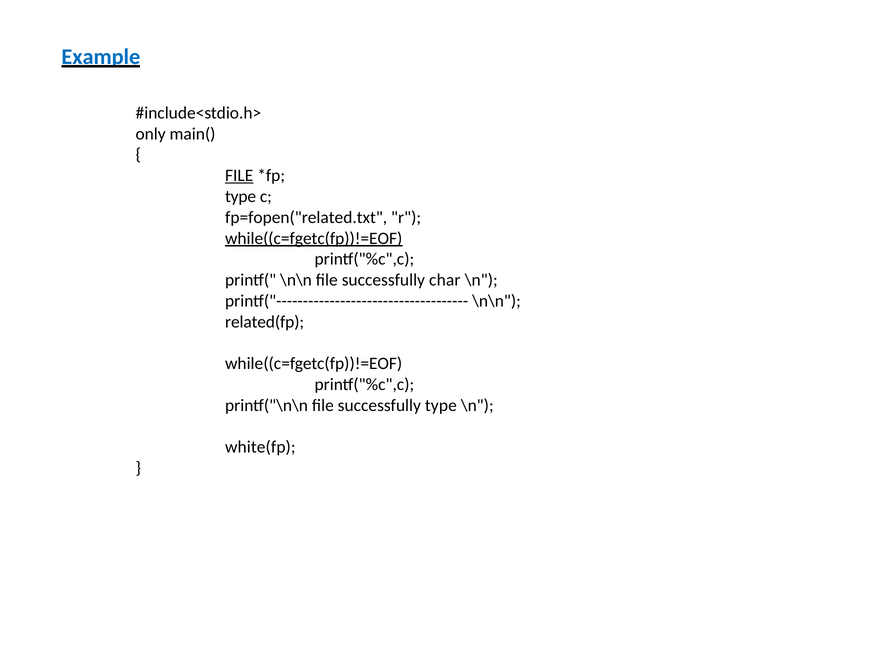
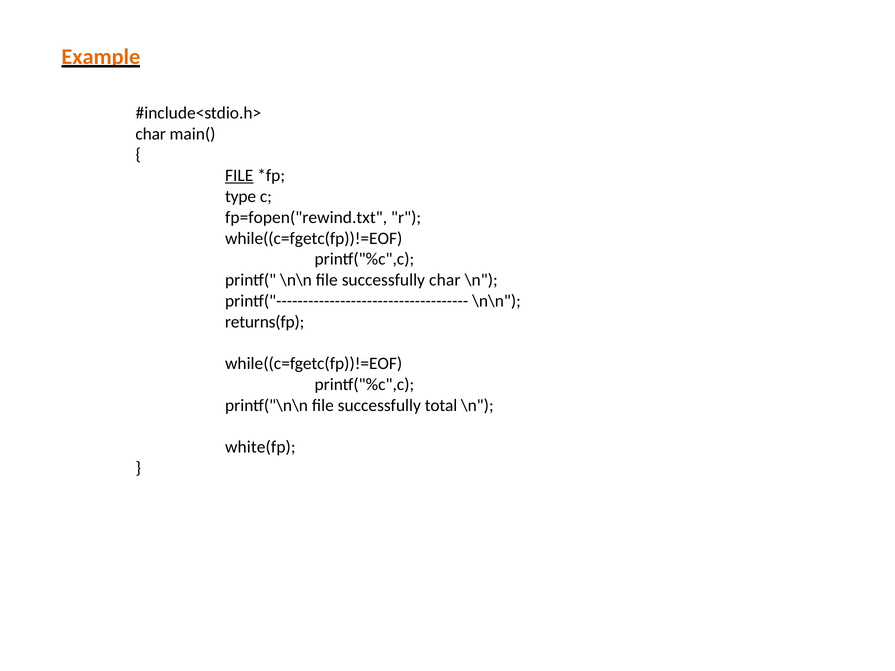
Example colour: blue -> orange
only at (151, 134): only -> char
fp=fopen("related.txt: fp=fopen("related.txt -> fp=fopen("rewind.txt
while((c=fgetc(fp))!=EOF at (314, 238) underline: present -> none
related(fp: related(fp -> returns(fp
successfully type: type -> total
